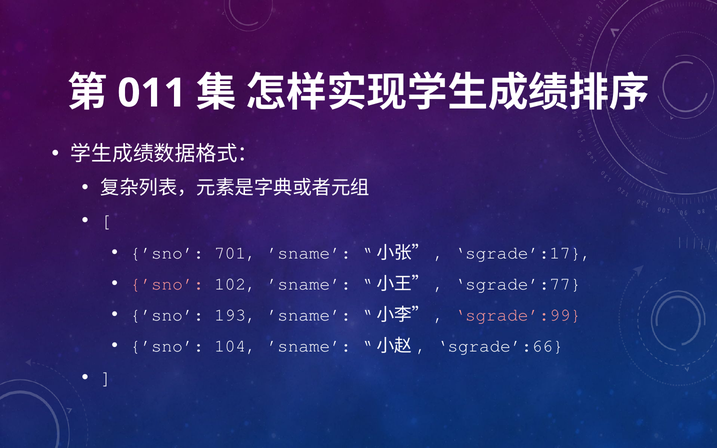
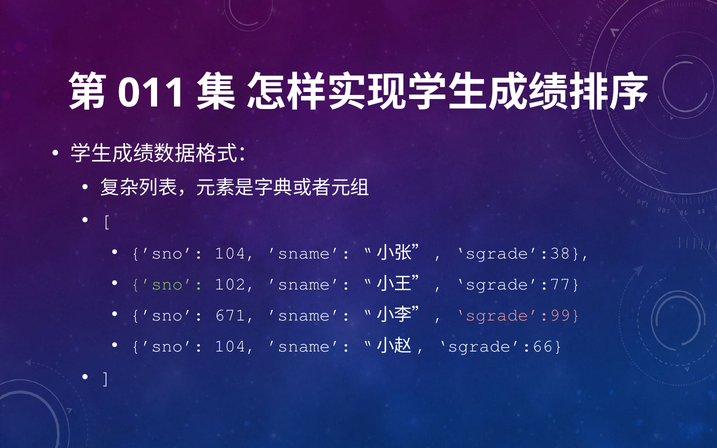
701 at (235, 253): 701 -> 104
sgrade’:17: sgrade’:17 -> sgrade’:38
’sno at (167, 284) colour: pink -> light green
193: 193 -> 671
